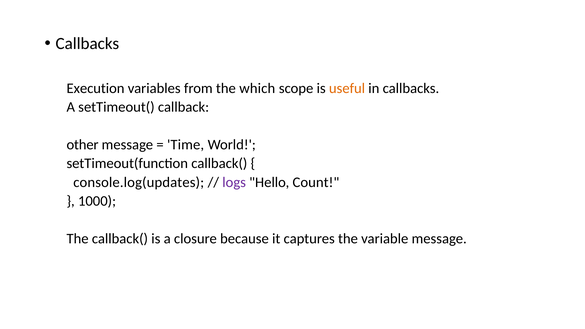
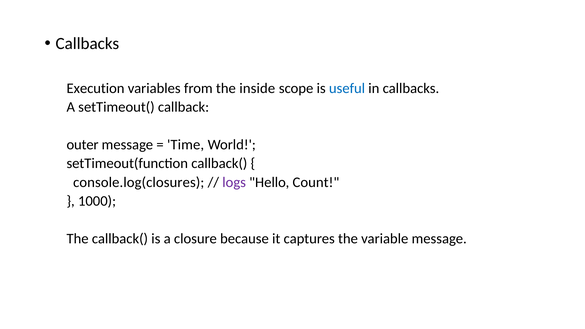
which: which -> inside
useful colour: orange -> blue
other: other -> outer
console.log(updates: console.log(updates -> console.log(closures
